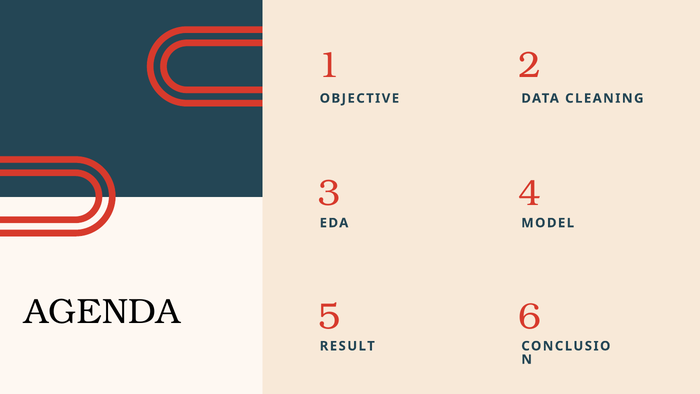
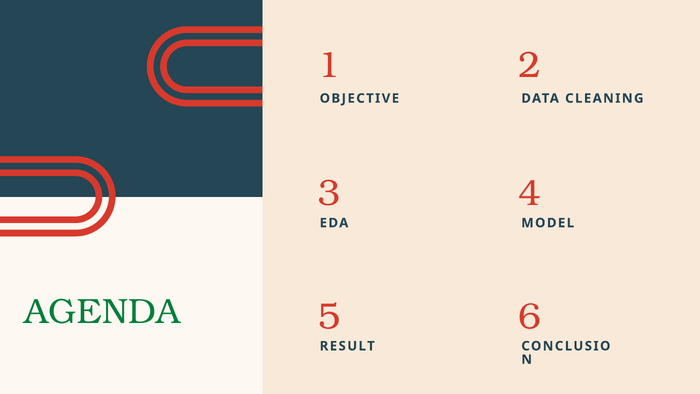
AGENDA colour: black -> green
